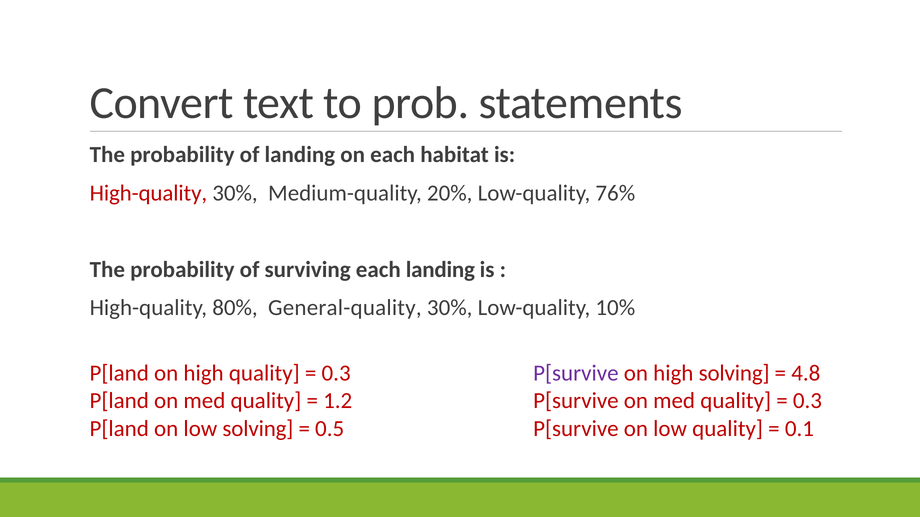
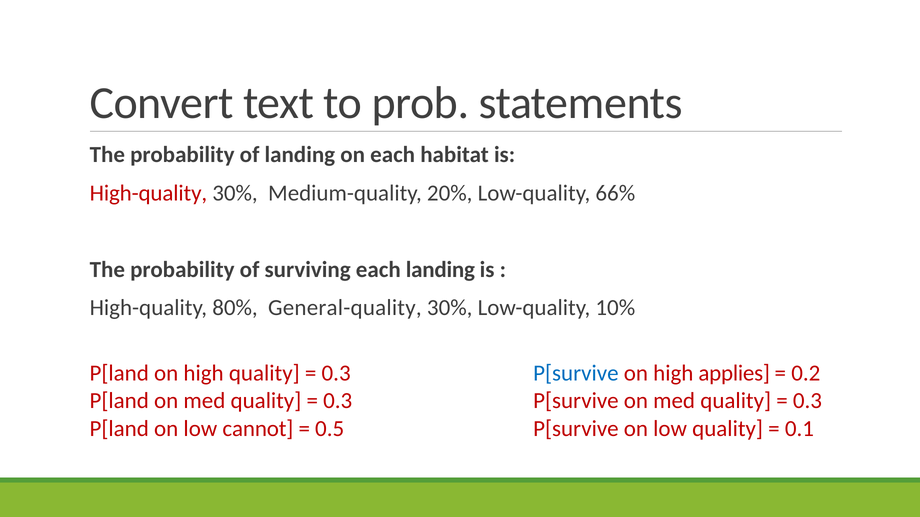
76%: 76% -> 66%
P[survive at (576, 374) colour: purple -> blue
high solving: solving -> applies
4.8: 4.8 -> 0.2
1.2 at (338, 401): 1.2 -> 0.3
low solving: solving -> cannot
